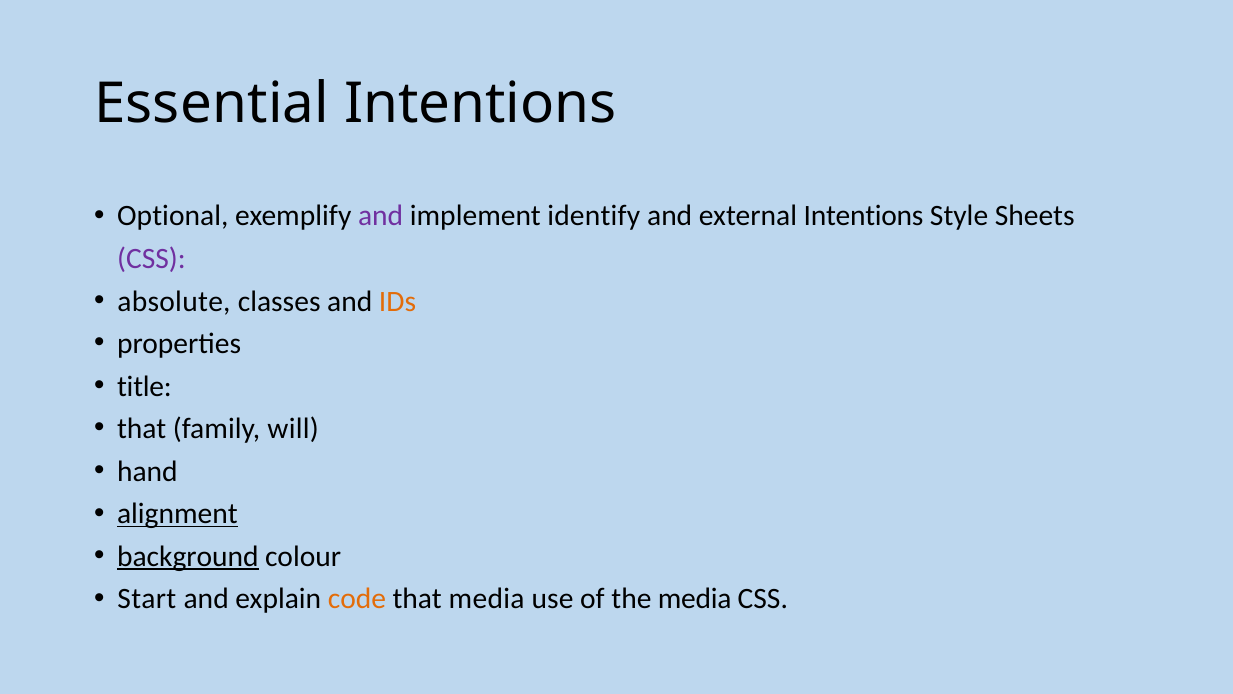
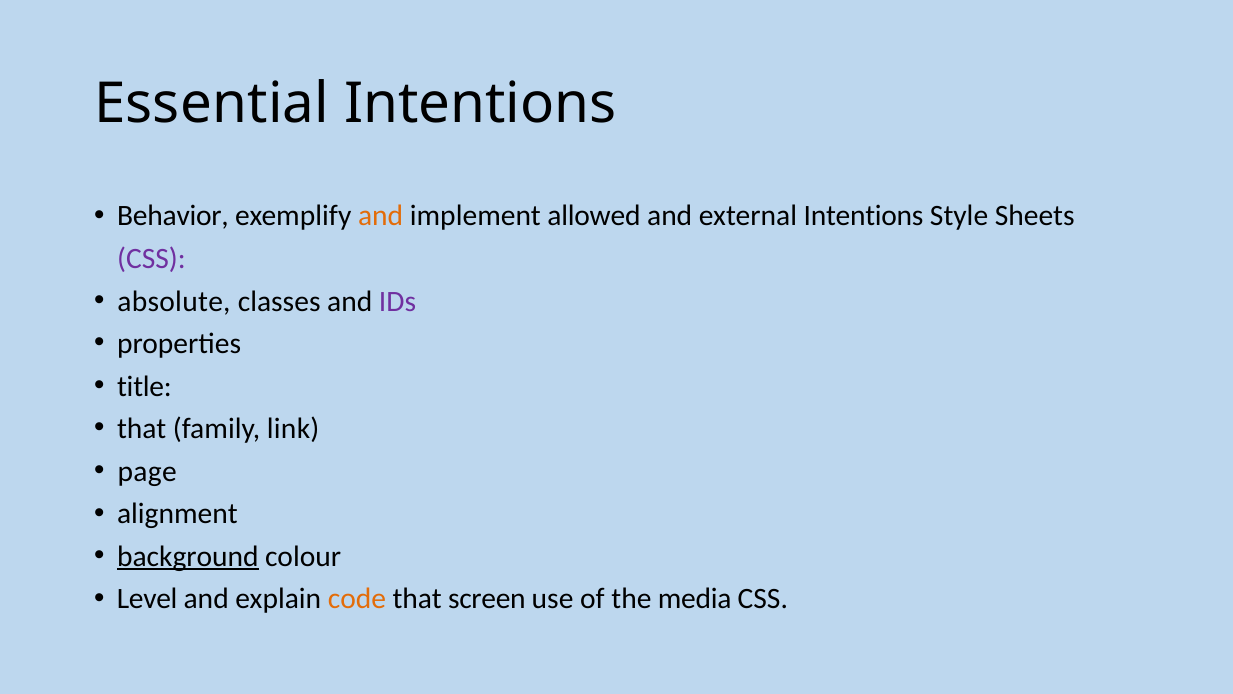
Optional: Optional -> Behavior
and at (381, 216) colour: purple -> orange
identify: identify -> allowed
IDs colour: orange -> purple
will: will -> link
hand: hand -> page
alignment underline: present -> none
Start: Start -> Level
that media: media -> screen
